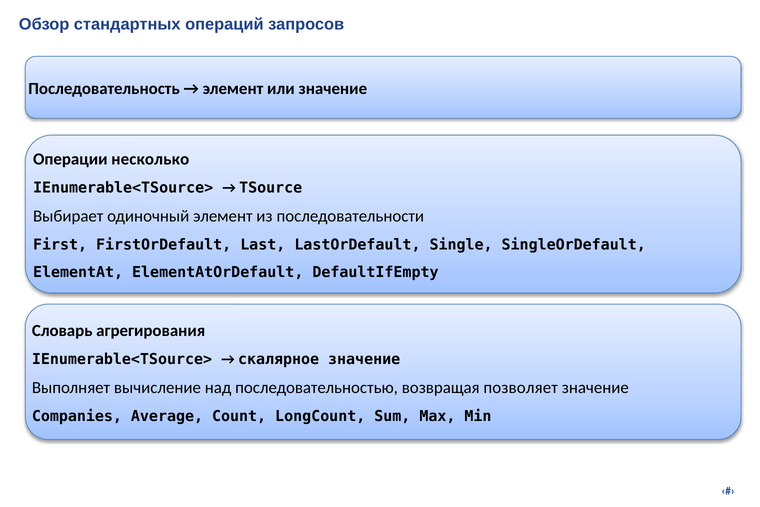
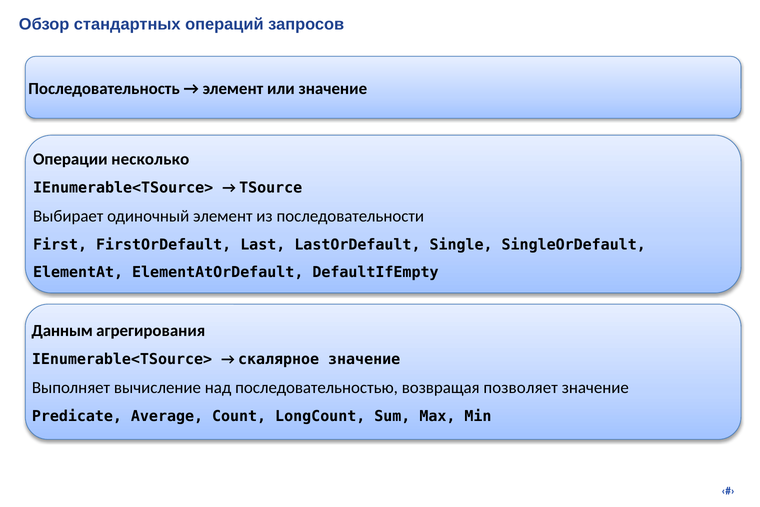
Словарь: Словарь -> Данным
Companies: Companies -> Predicate
